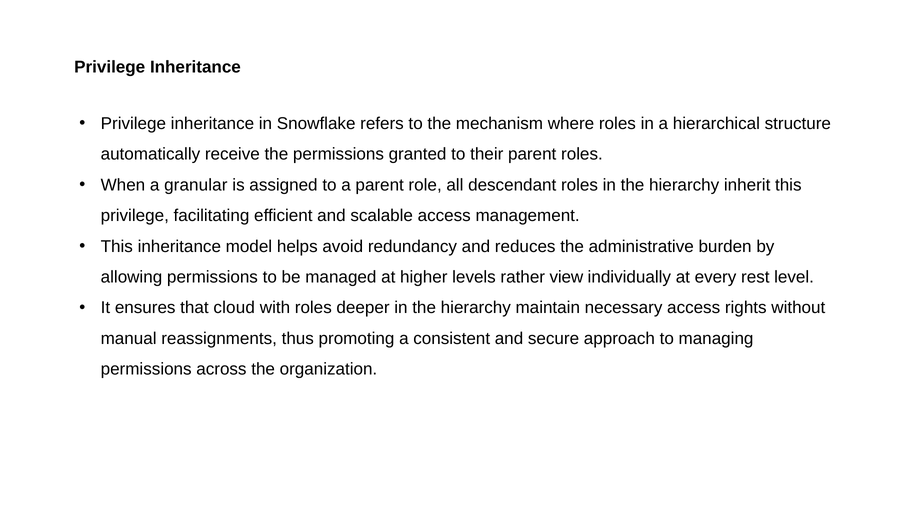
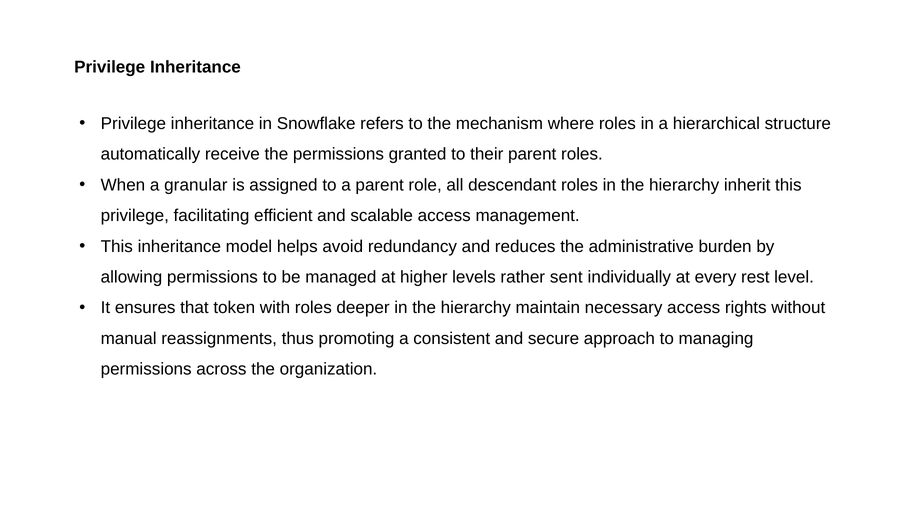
view: view -> sent
cloud: cloud -> token
